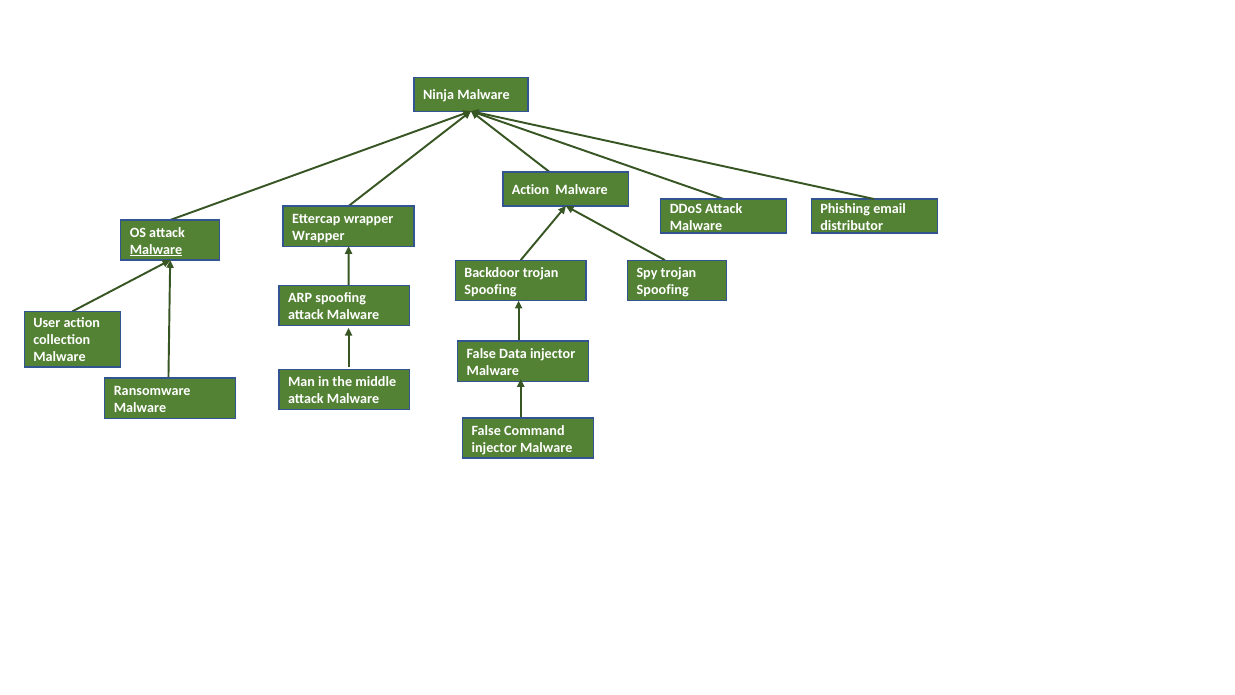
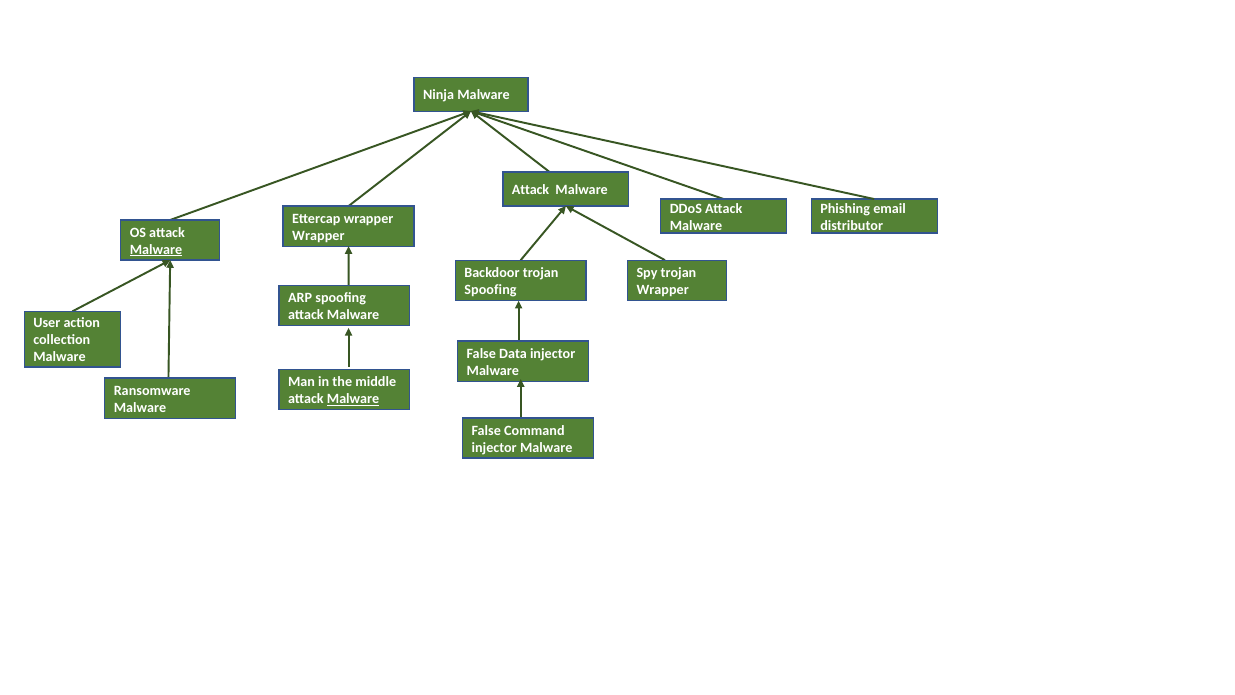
Action at (531, 190): Action -> Attack
Spoofing at (663, 290): Spoofing -> Wrapper
Malware at (353, 399) underline: none -> present
